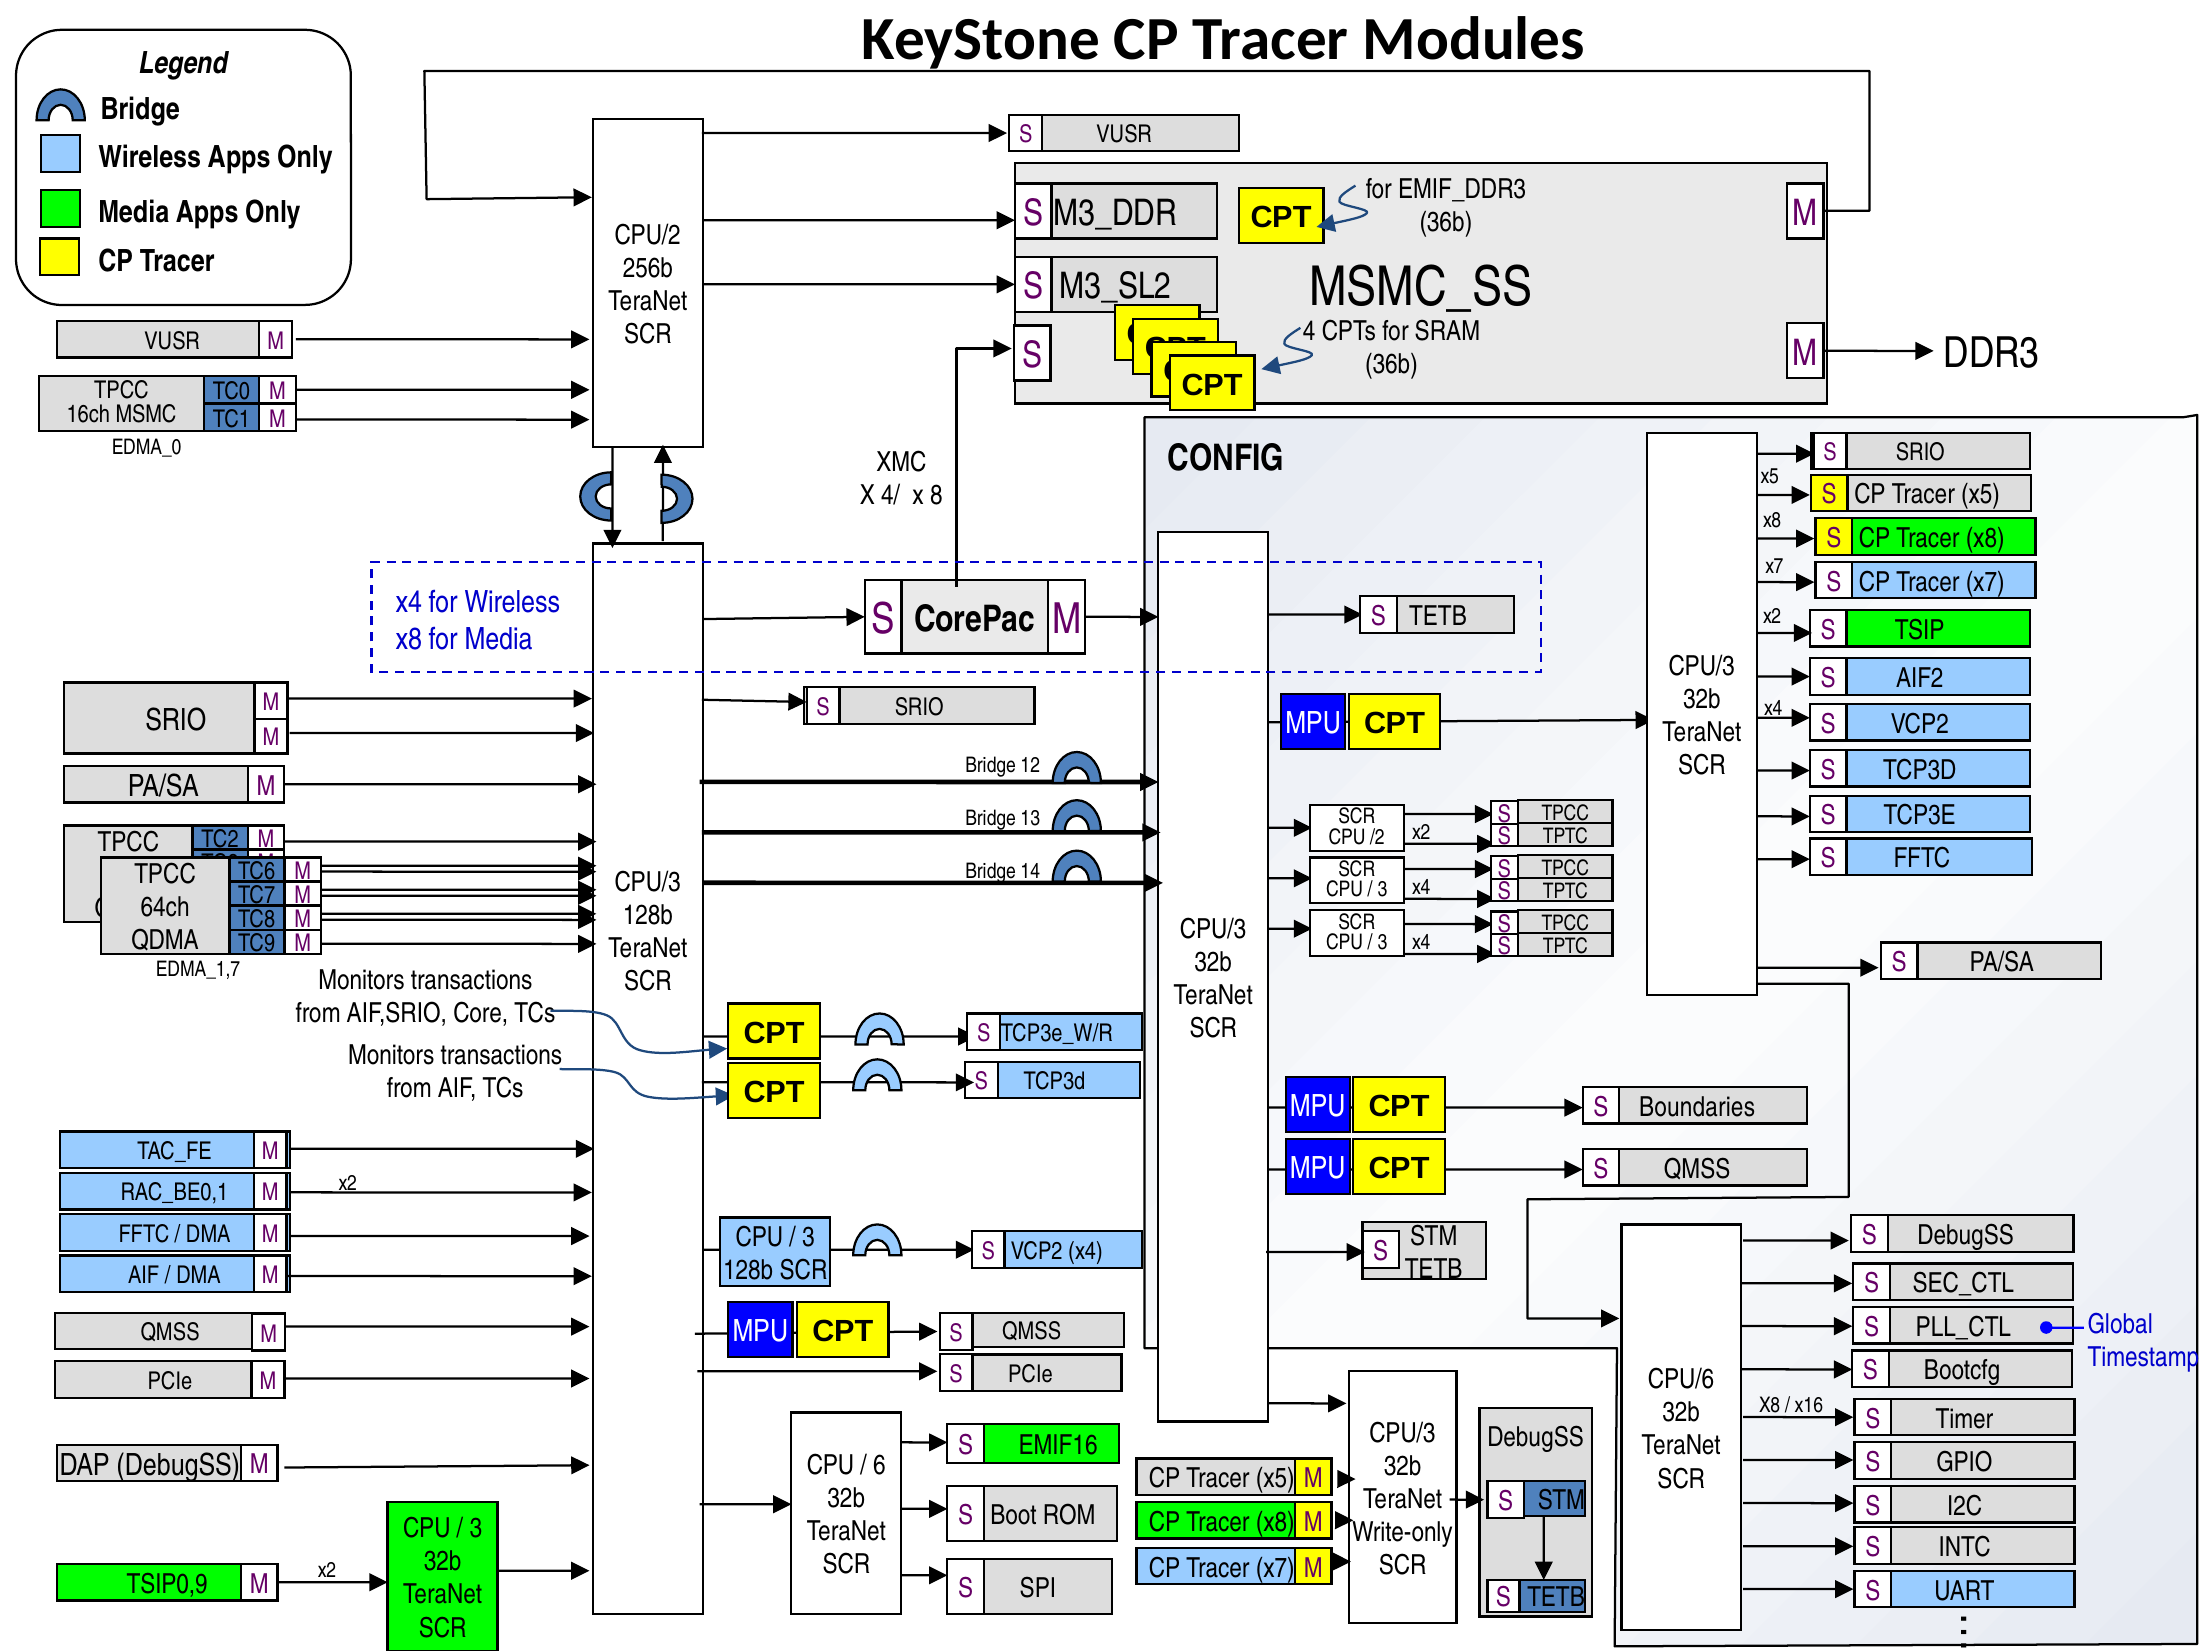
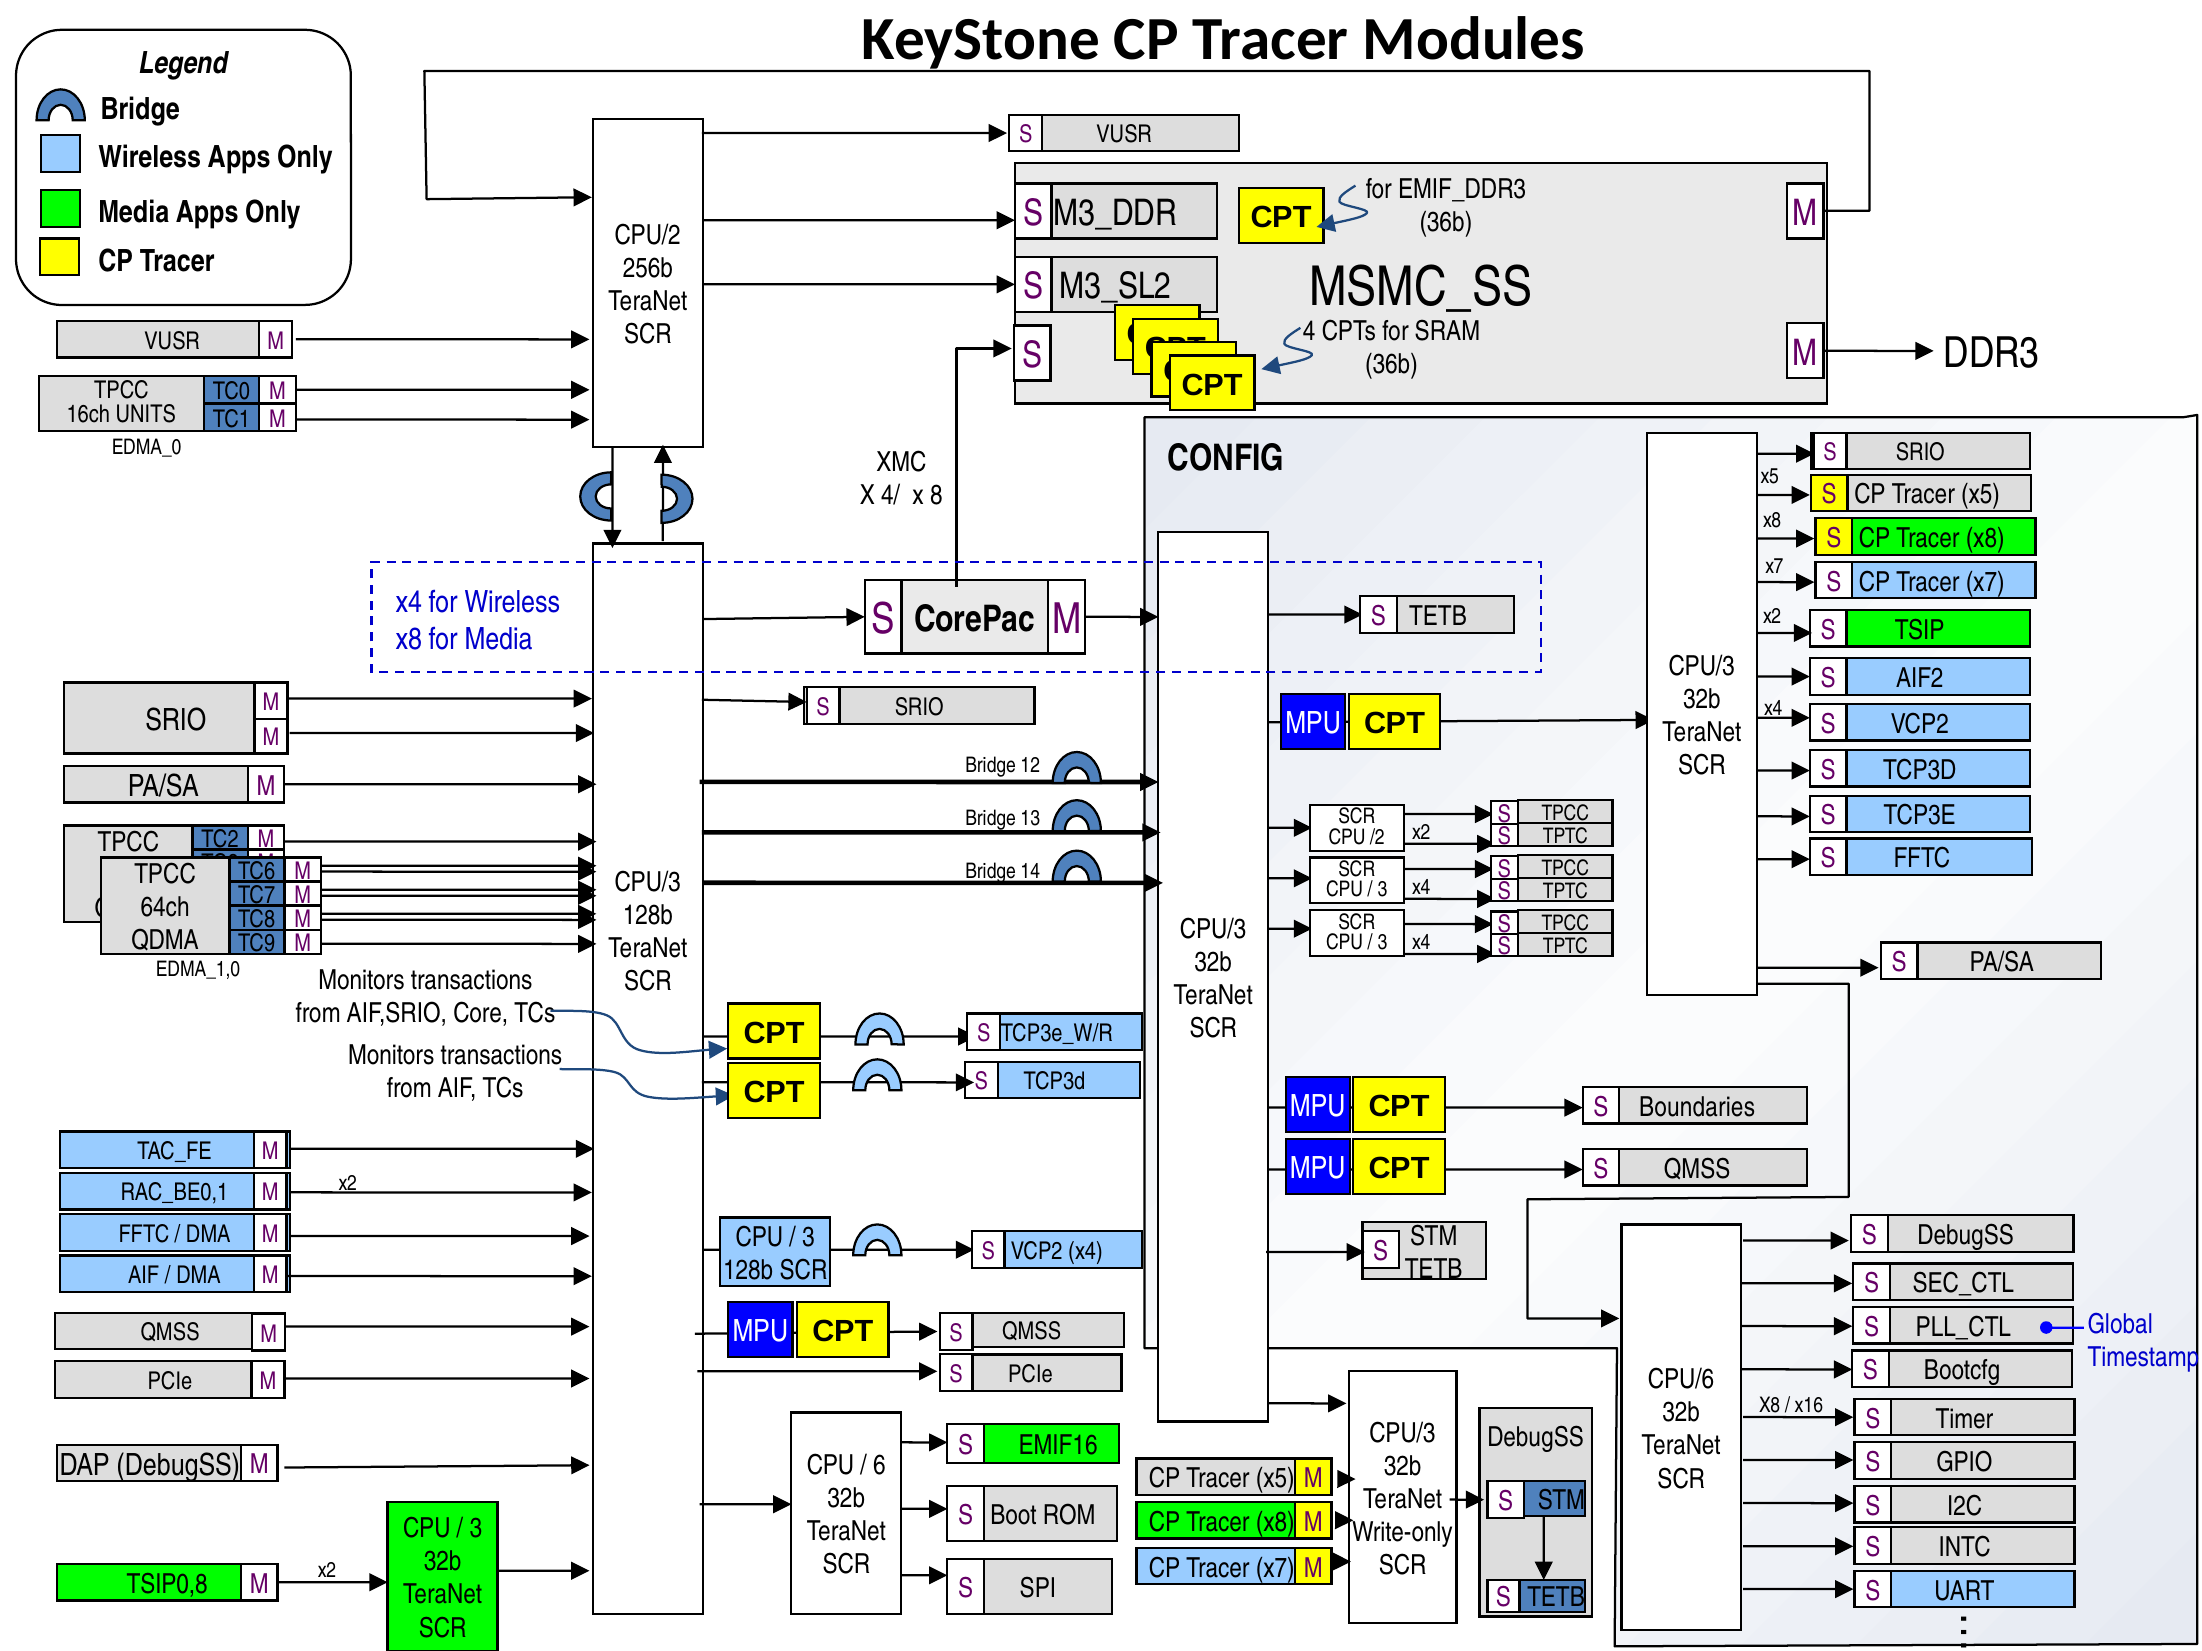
MSMC: MSMC -> UNITS
EDMA_1,7: EDMA_1,7 -> EDMA_1,0
TSIP0,9: TSIP0,9 -> TSIP0,8
